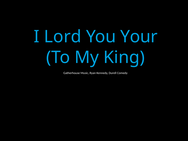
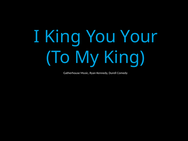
I Lord: Lord -> King
